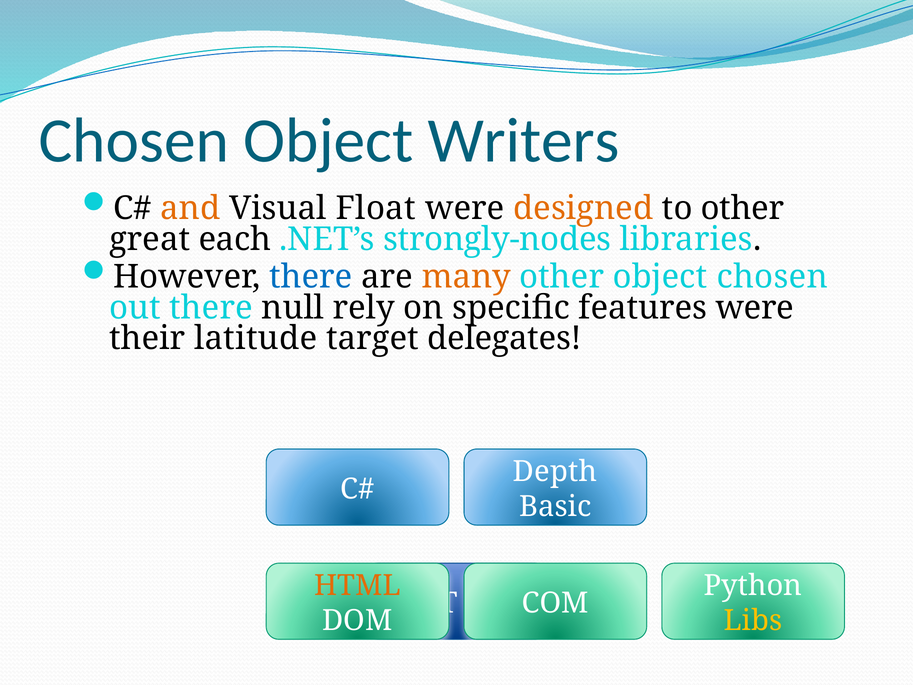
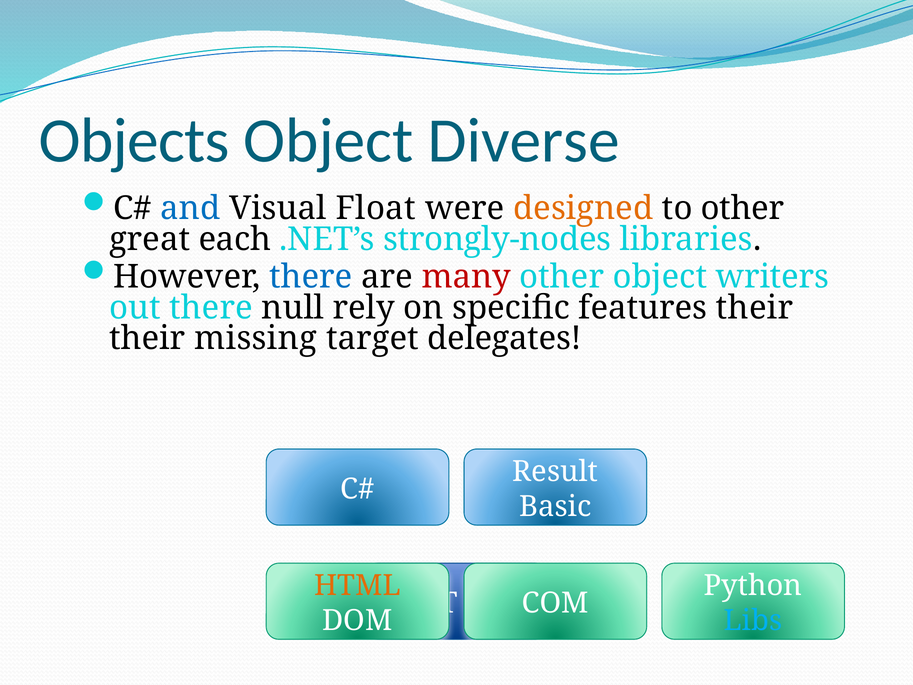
Chosen at (134, 141): Chosen -> Objects
Writers: Writers -> Diverse
and colour: orange -> blue
many colour: orange -> red
object chosen: chosen -> writers
features were: were -> their
latitude: latitude -> missing
Depth: Depth -> Result
Libs colour: yellow -> light blue
